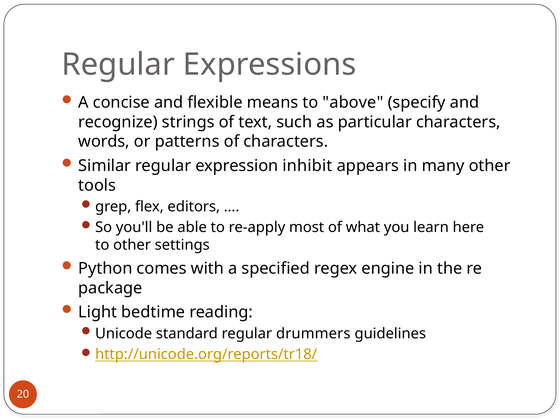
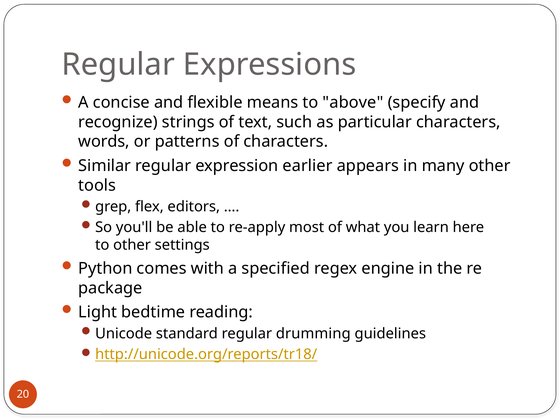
inhibit: inhibit -> earlier
drummers: drummers -> drumming
